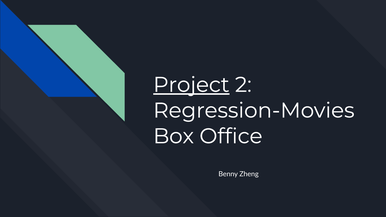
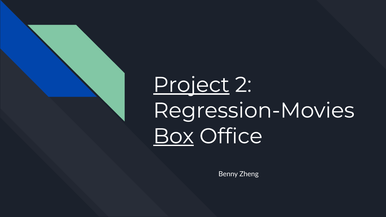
Box underline: none -> present
